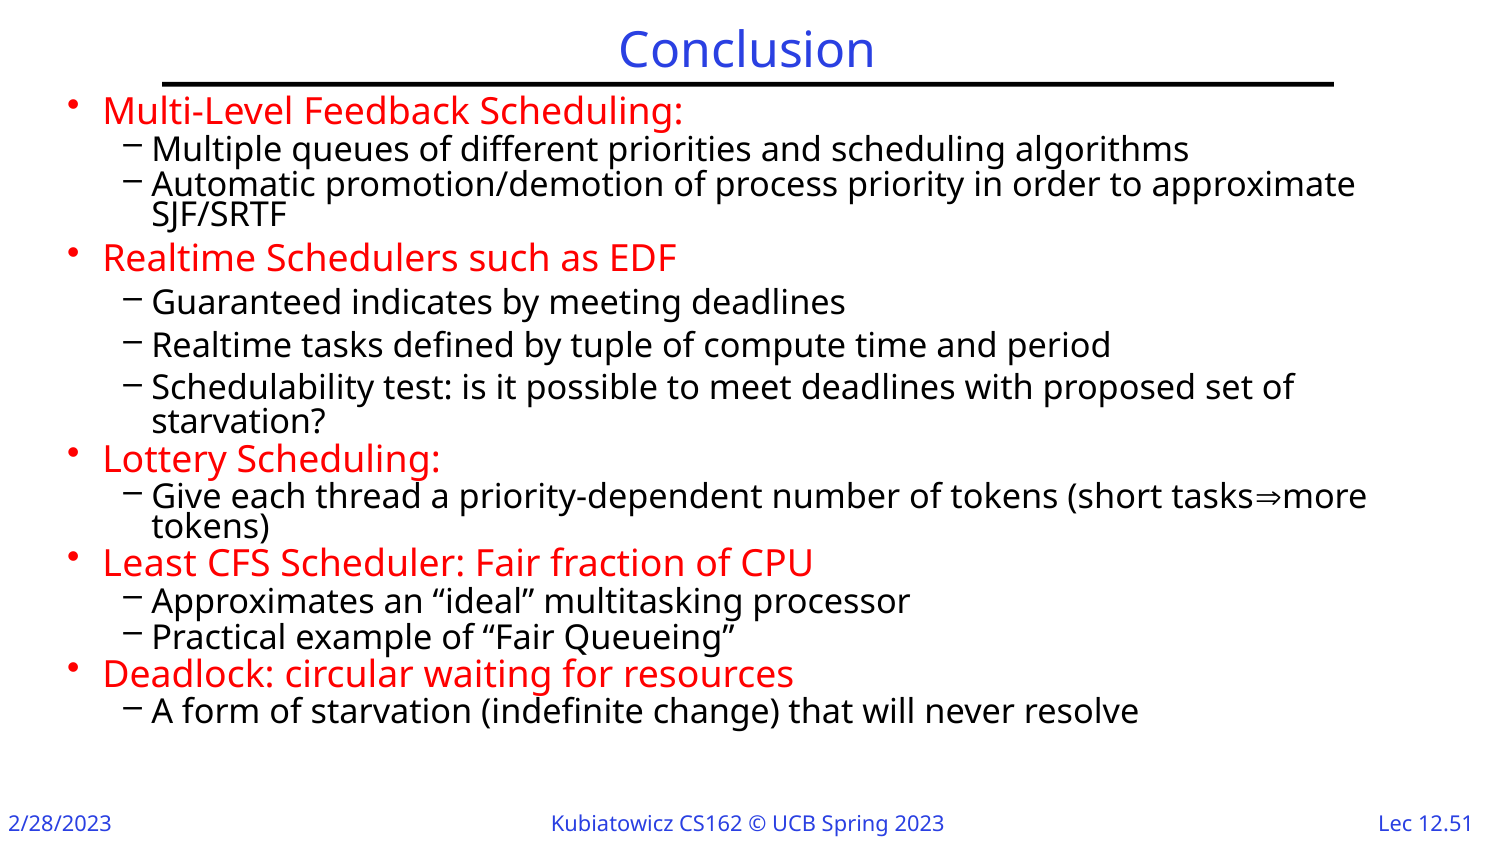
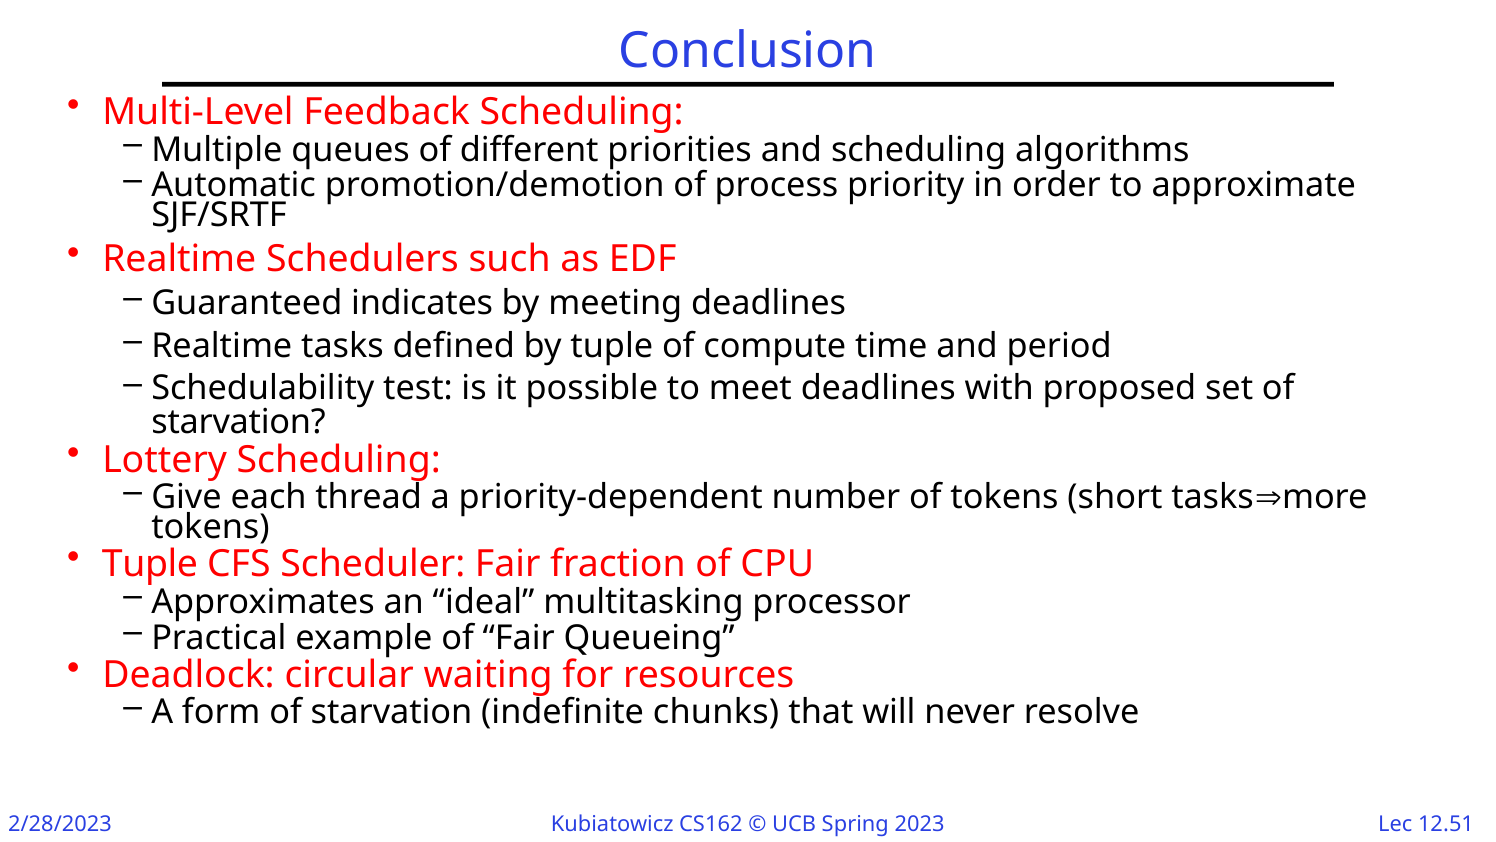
Least at (150, 564): Least -> Tuple
change: change -> chunks
